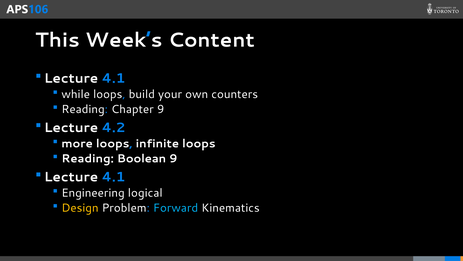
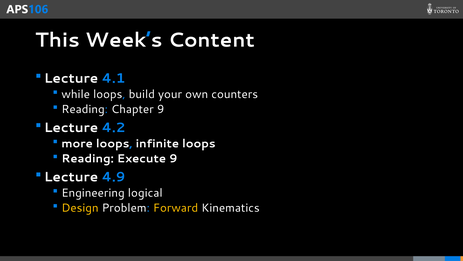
Boolean: Boolean -> Execute
4.1 at (114, 177): 4.1 -> 4.9
Forward colour: light blue -> yellow
